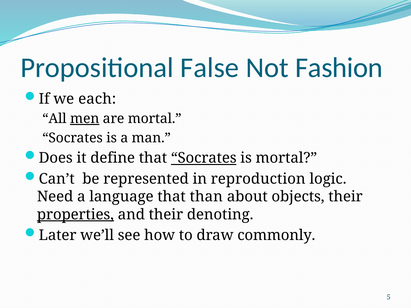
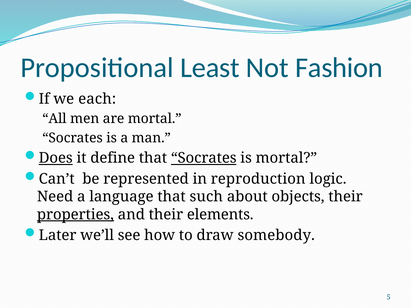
False: False -> Least
men underline: present -> none
Does underline: none -> present
than: than -> such
denoting: denoting -> elements
commonly: commonly -> somebody
